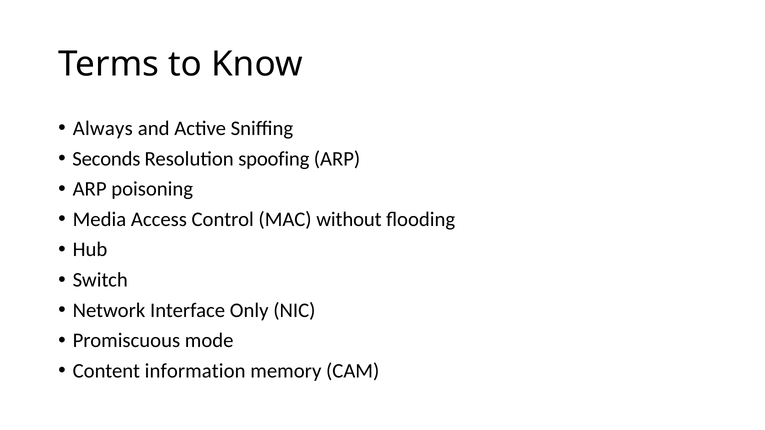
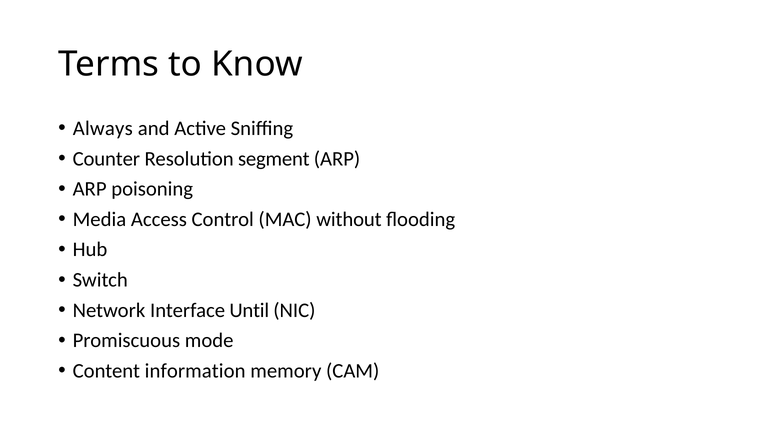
Seconds: Seconds -> Counter
spoofing: spoofing -> segment
Only: Only -> Until
